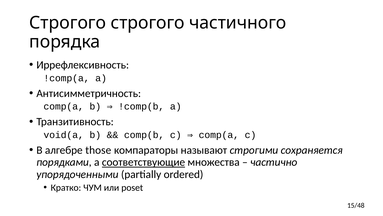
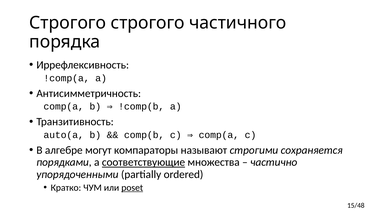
void(a: void(a -> auto(a
those: those -> могут
poset underline: none -> present
